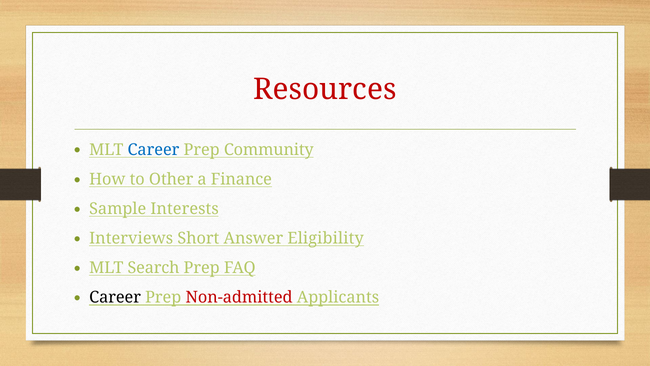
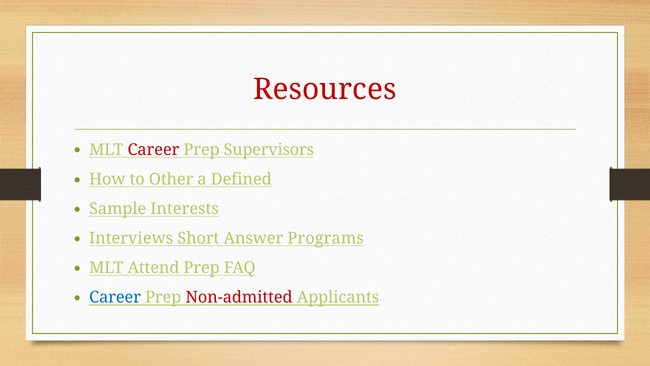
Career at (153, 150) colour: blue -> red
Community: Community -> Supervisors
Finance: Finance -> Defined
Eligibility: Eligibility -> Programs
Search: Search -> Attend
Career at (115, 297) colour: black -> blue
